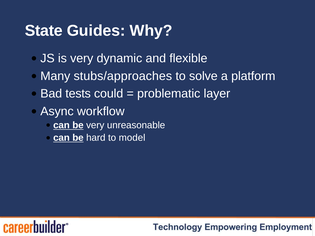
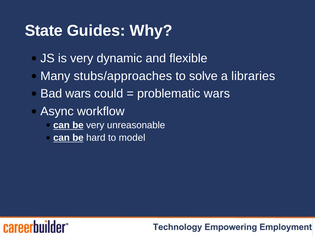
platform: platform -> libraries
Bad tests: tests -> wars
problematic layer: layer -> wars
